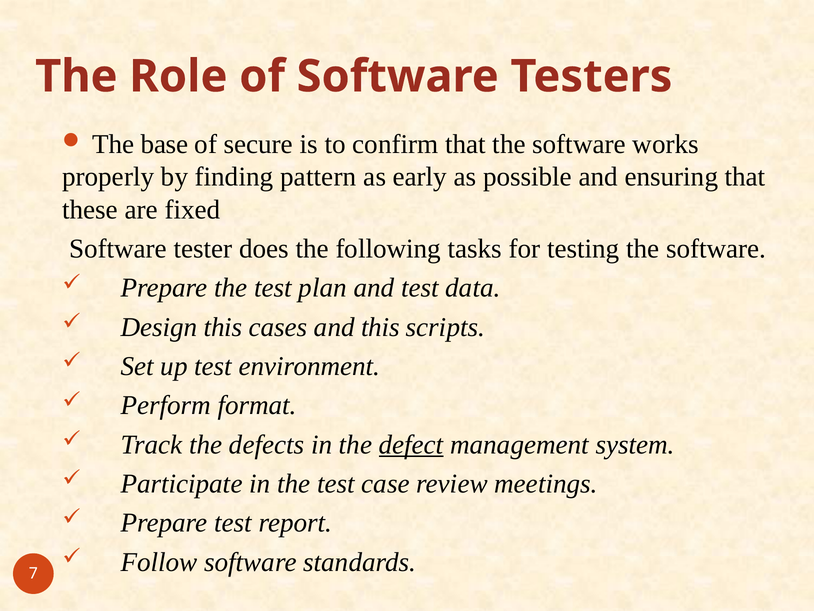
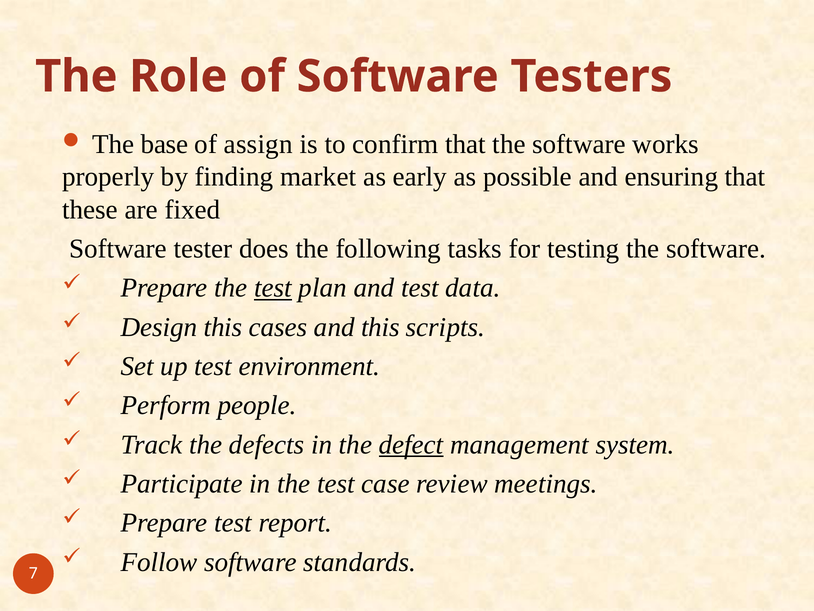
secure: secure -> assign
pattern: pattern -> market
test at (273, 288) underline: none -> present
format: format -> people
